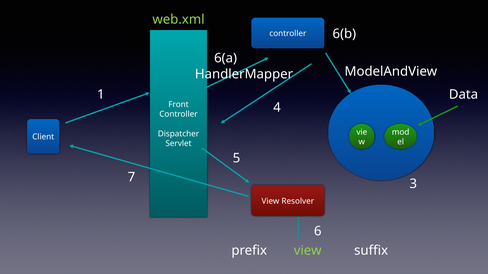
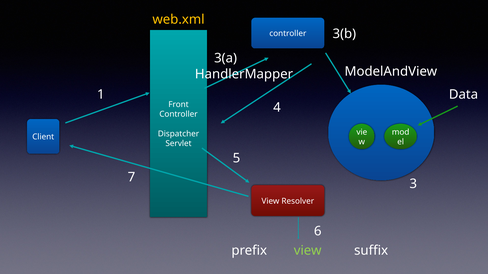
web.xml colour: light green -> yellow
6(b: 6(b -> 3(b
6(a: 6(a -> 3(a
